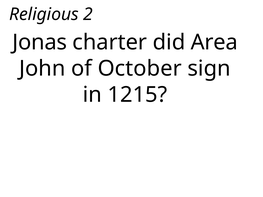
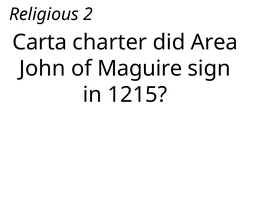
Jonas: Jonas -> Carta
October: October -> Maguire
